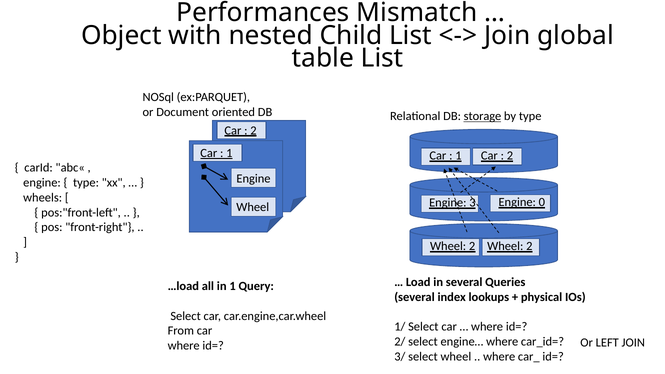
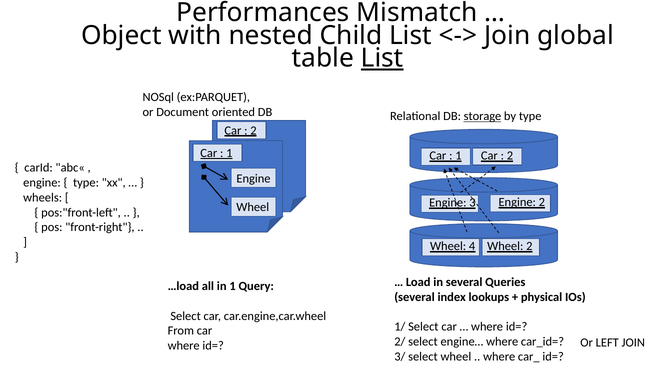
List at (382, 58) underline: none -> present
Engine 0: 0 -> 2
2 at (472, 246): 2 -> 4
